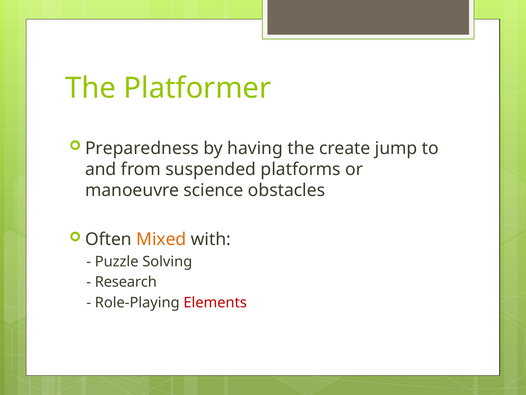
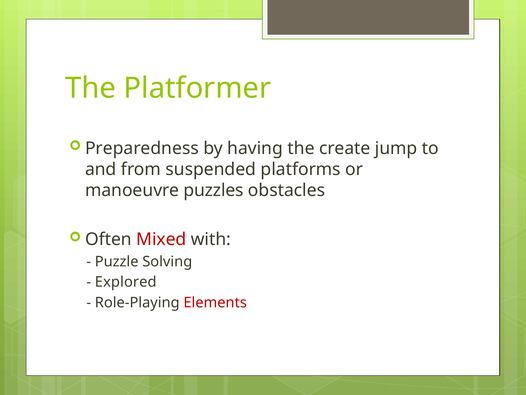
science: science -> puzzles
Mixed colour: orange -> red
Research: Research -> Explored
